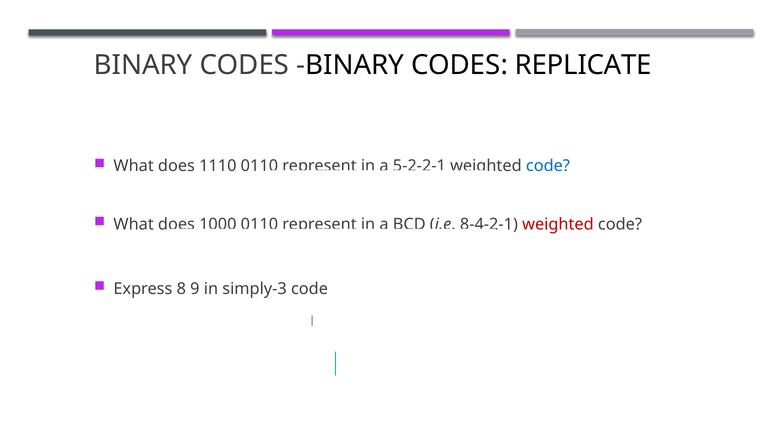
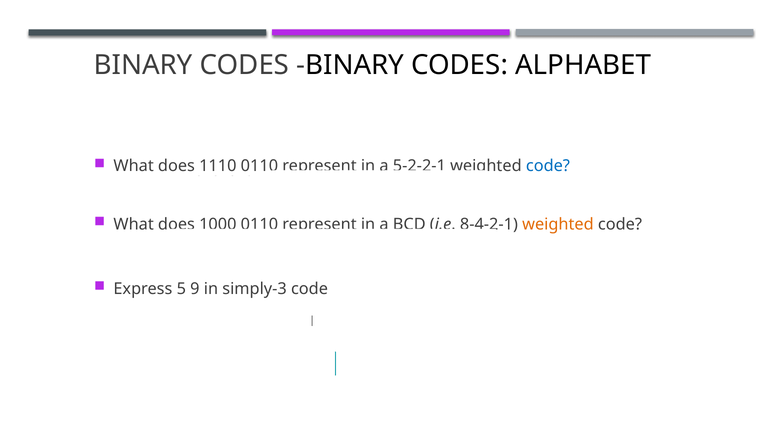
REPLICATE: REPLICATE -> ALPHABET
weighted at (558, 224) colour: red -> orange
Express 8: 8 -> 5
